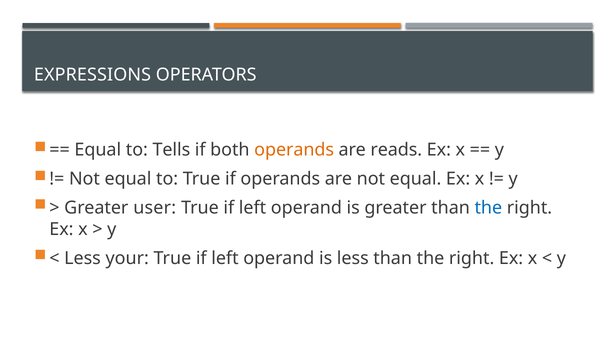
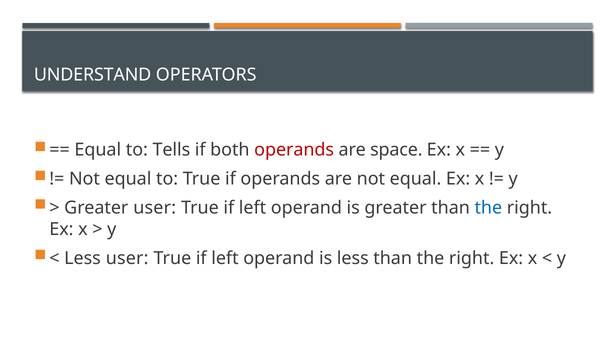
EXPRESSIONS: EXPRESSIONS -> UNDERSTAND
operands at (294, 150) colour: orange -> red
reads: reads -> space
Less your: your -> user
